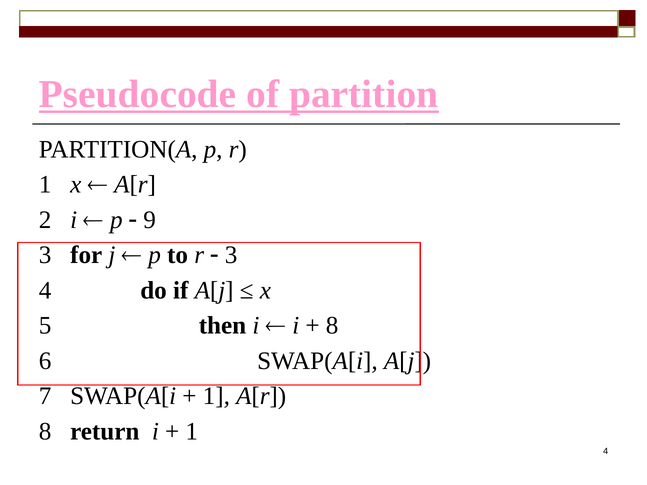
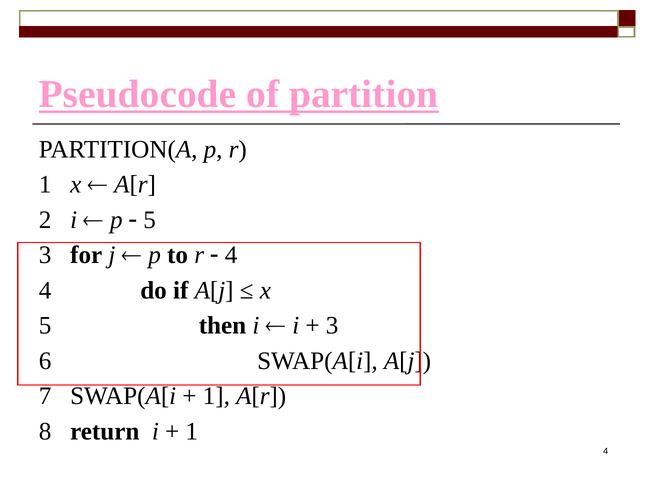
9 at (150, 220): 9 -> 5
3 at (231, 255): 3 -> 4
8 at (332, 326): 8 -> 3
